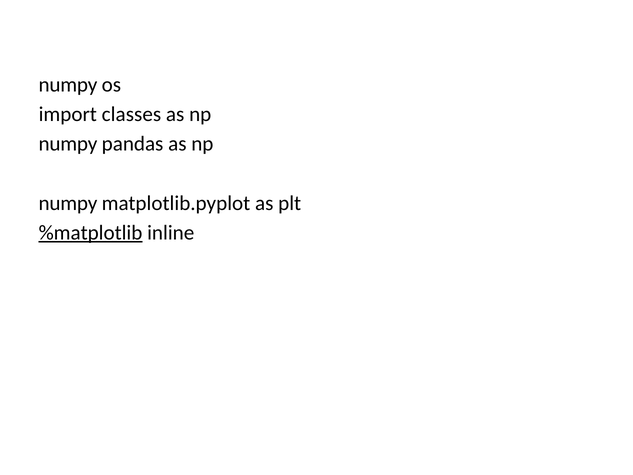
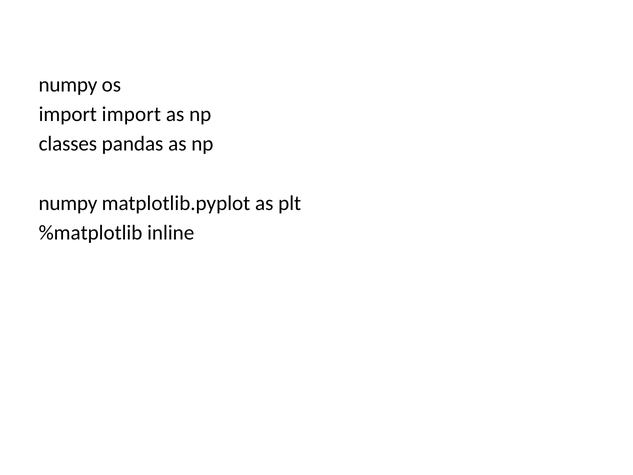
import classes: classes -> import
numpy at (68, 144): numpy -> classes
%matplotlib underline: present -> none
